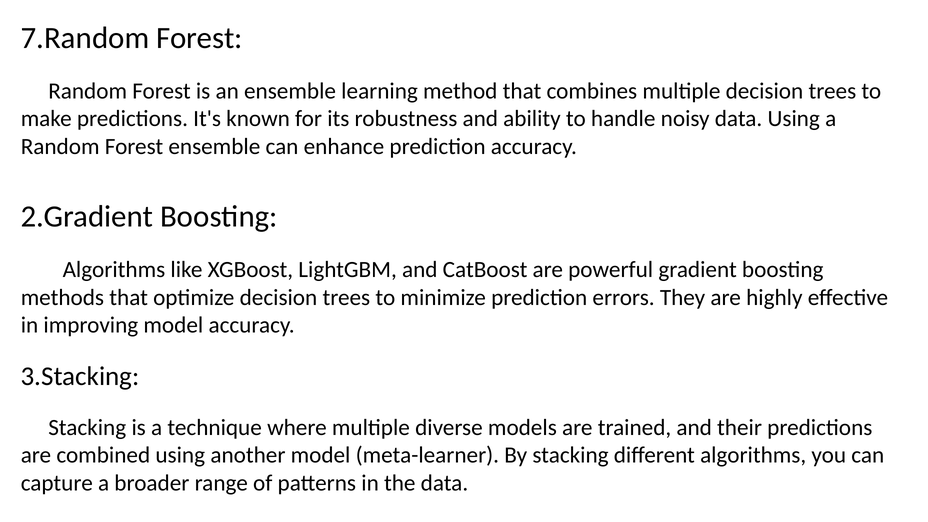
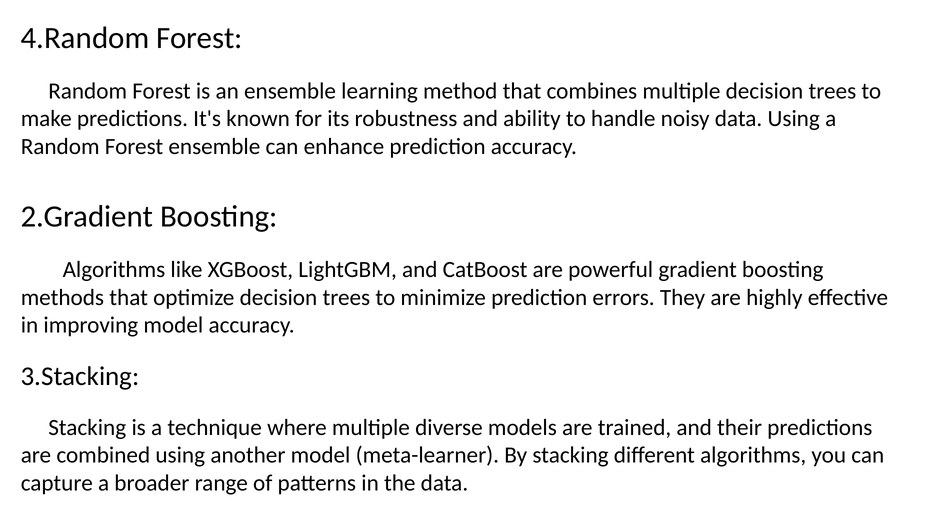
7.Random: 7.Random -> 4.Random
